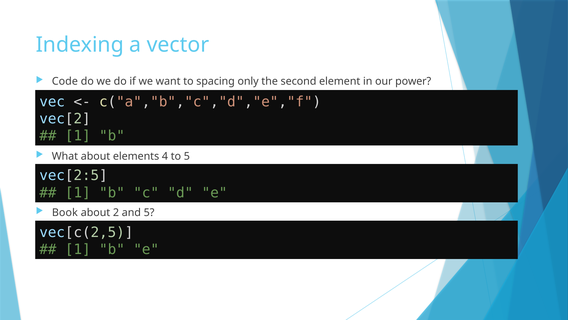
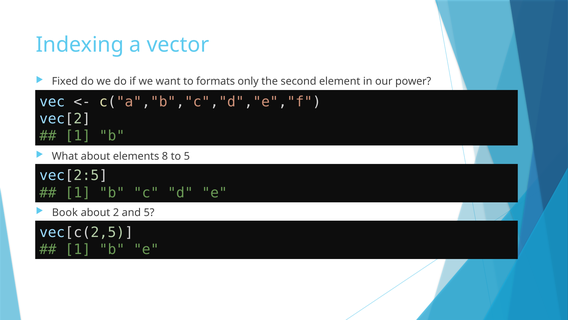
Code: Code -> Fixed
spacing: spacing -> formats
4: 4 -> 8
